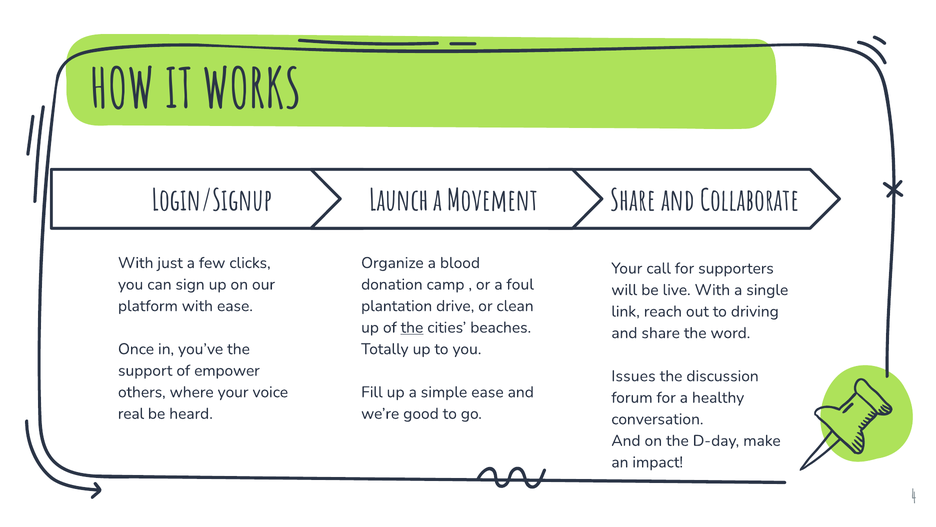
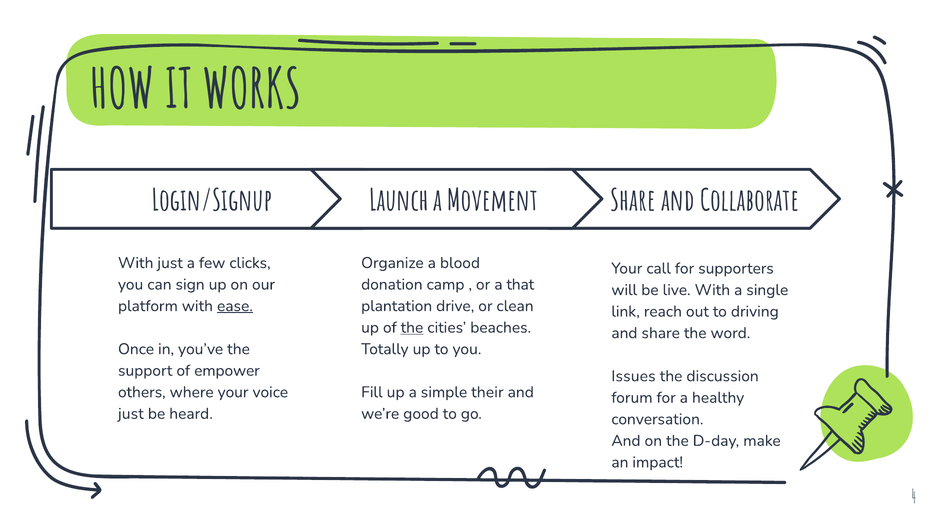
foul: foul -> that
ease at (235, 306) underline: none -> present
simple ease: ease -> their
real at (131, 413): real -> just
